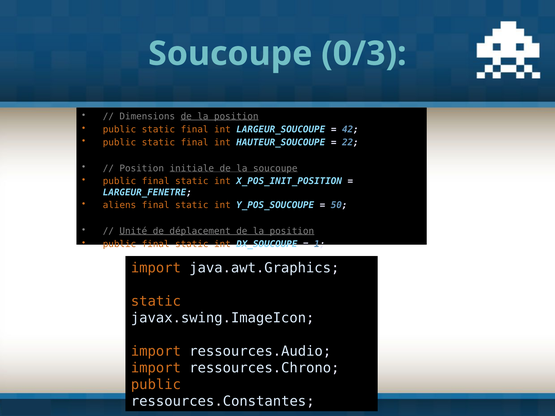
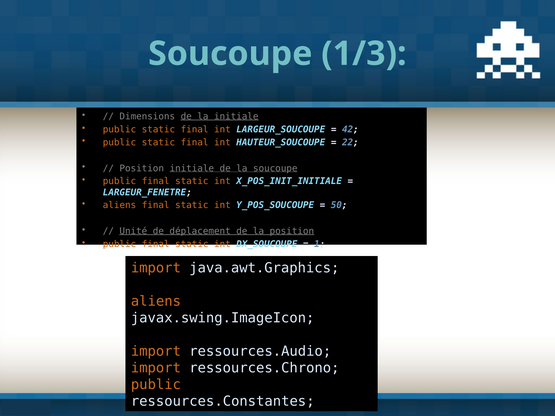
0/3: 0/3 -> 1/3
Dimensions de la position: position -> initiale
X_POS_INIT_POSITION: X_POS_INIT_POSITION -> X_POS_INIT_INITIALE
static at (156, 302): static -> aliens
